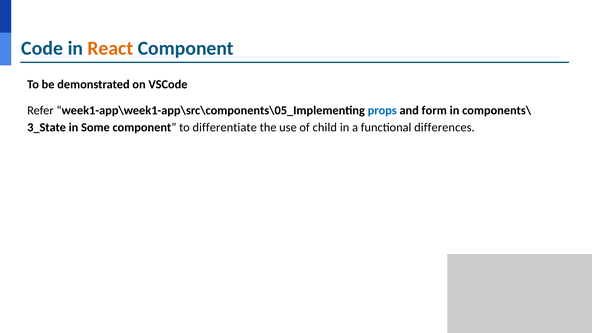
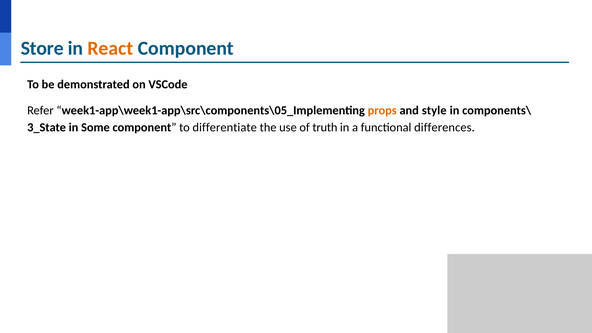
Code: Code -> Store
props colour: blue -> orange
form: form -> style
child: child -> truth
